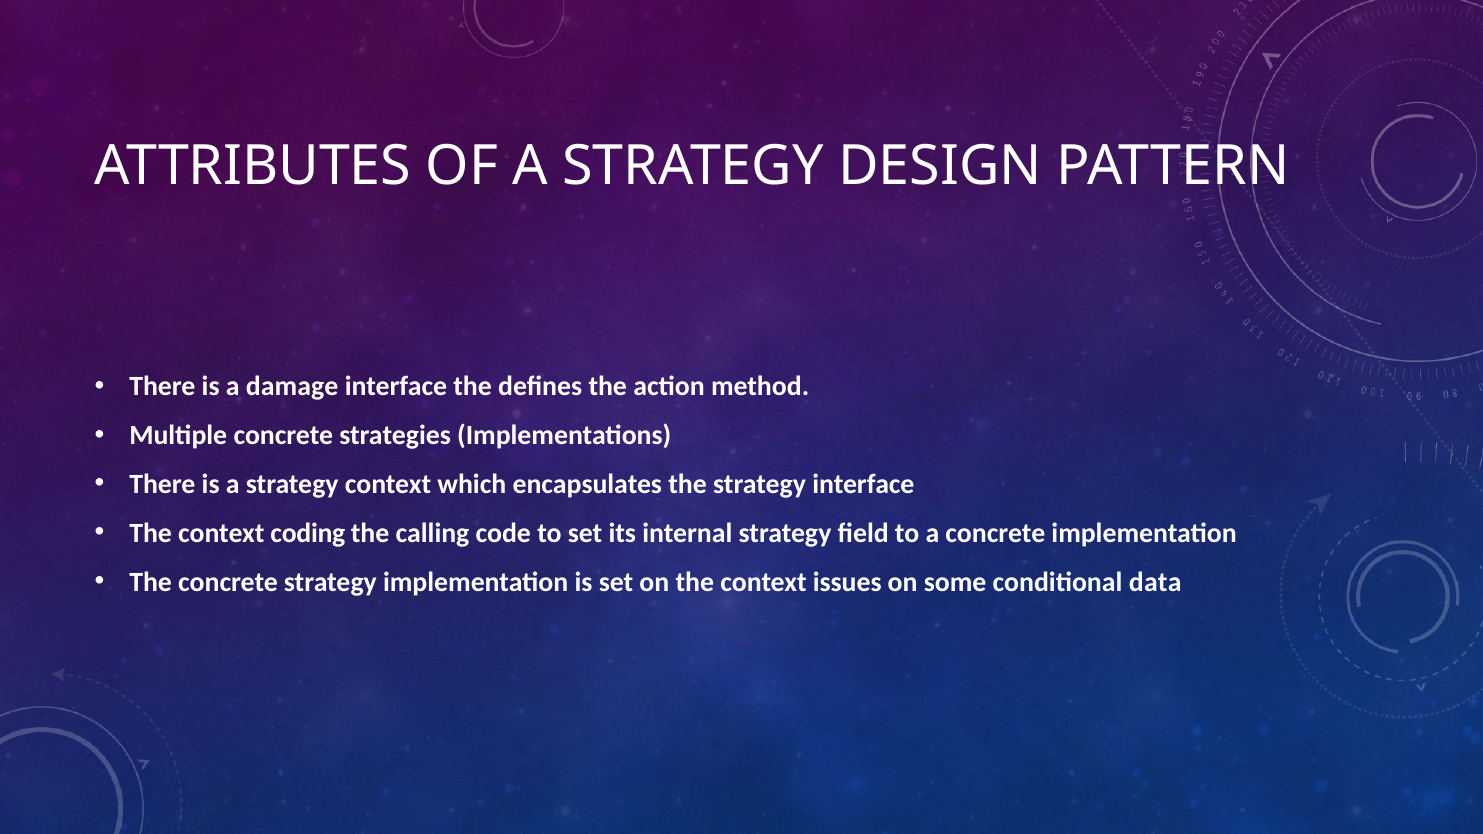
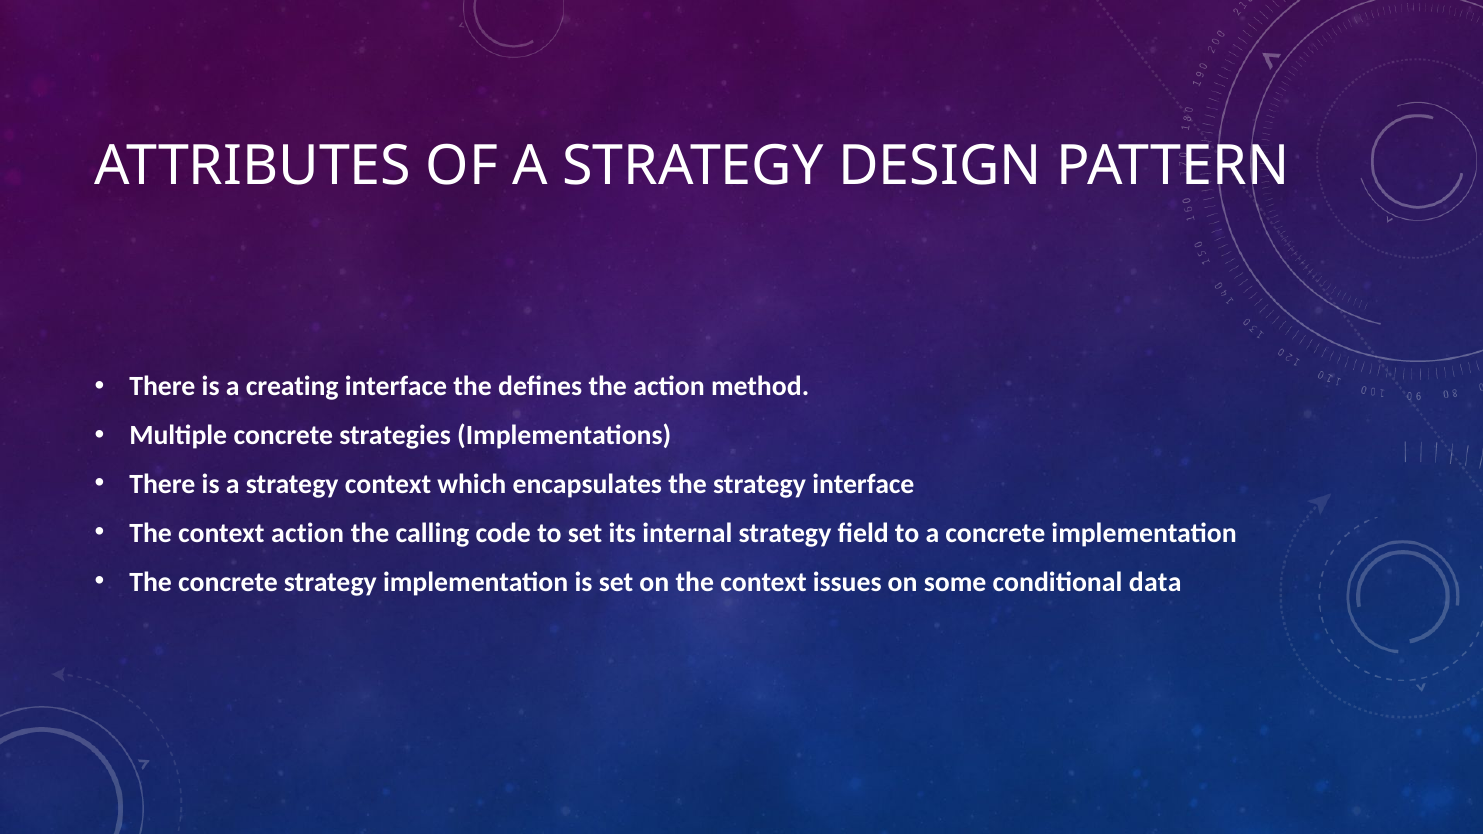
damage: damage -> creating
context coding: coding -> action
